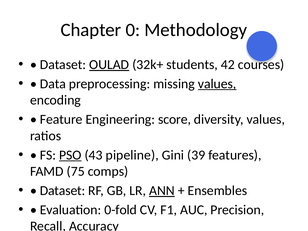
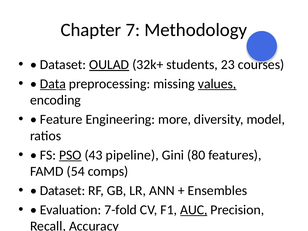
0: 0 -> 7
42: 42 -> 23
Data underline: none -> present
score: score -> more
diversity values: values -> model
39: 39 -> 80
75: 75 -> 54
ANN underline: present -> none
0-fold: 0-fold -> 7-fold
AUC underline: none -> present
